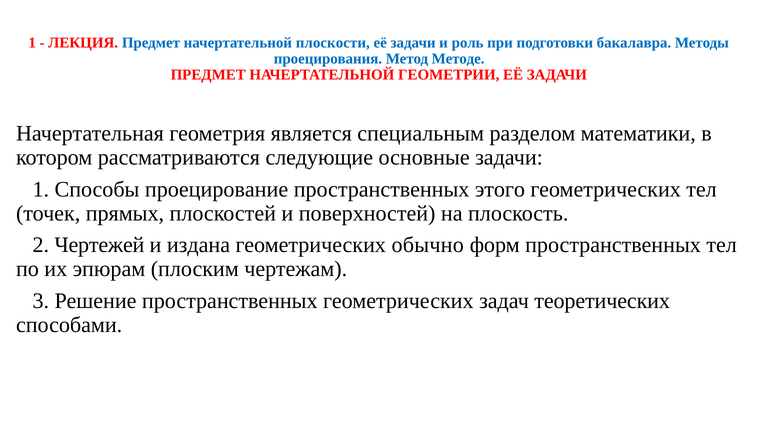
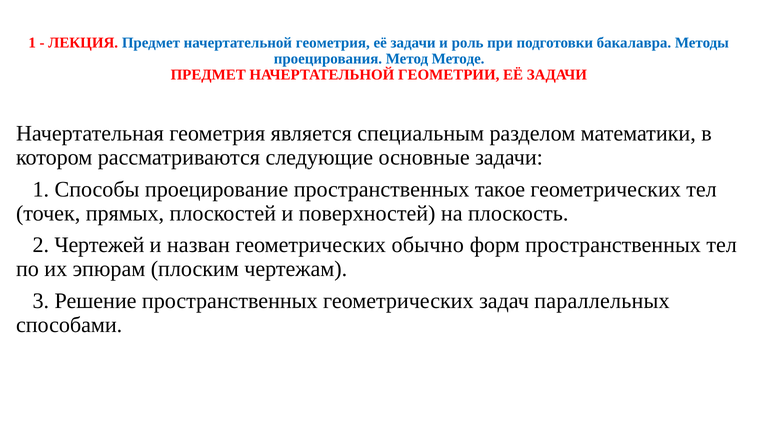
начертательной плоскости: плоскости -> геометрия
этого: этого -> такое
издана: издана -> назван
теоретических: теоретических -> параллельных
